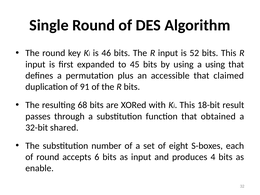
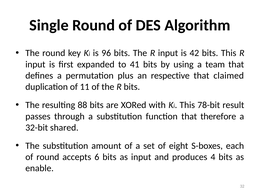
46: 46 -> 96
52: 52 -> 42
45: 45 -> 41
a using: using -> team
accessible: accessible -> respective
91: 91 -> 11
68: 68 -> 88
18-bit: 18-bit -> 78-bit
obtained: obtained -> therefore
number: number -> amount
